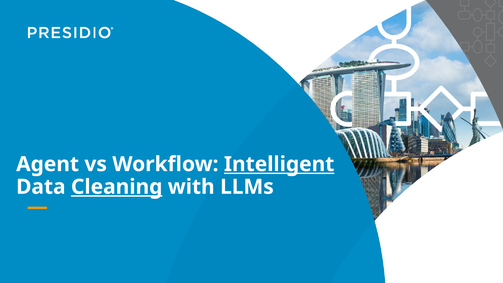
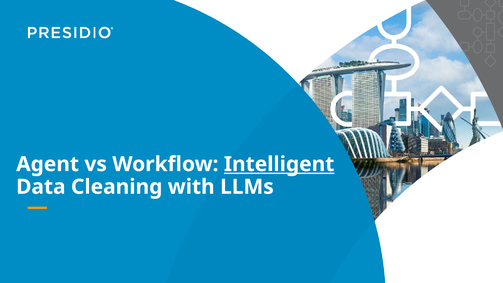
Cleaning underline: present -> none
